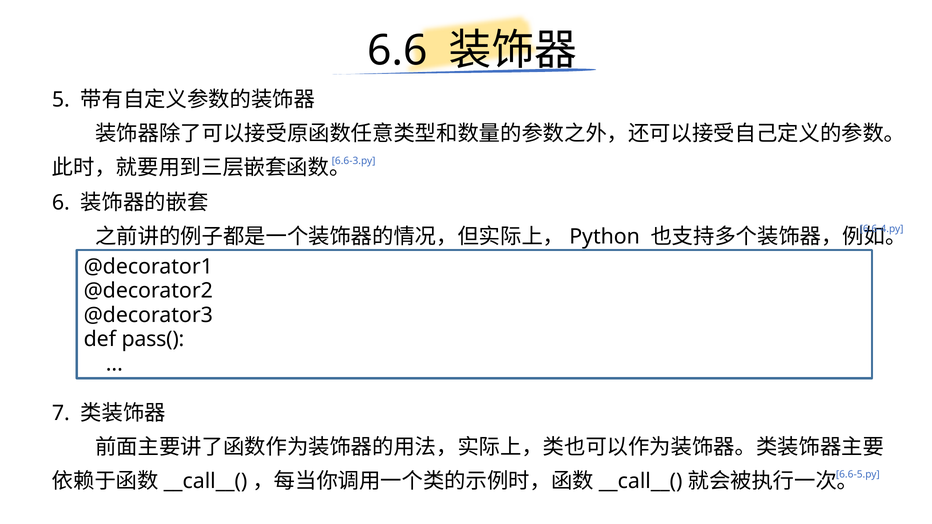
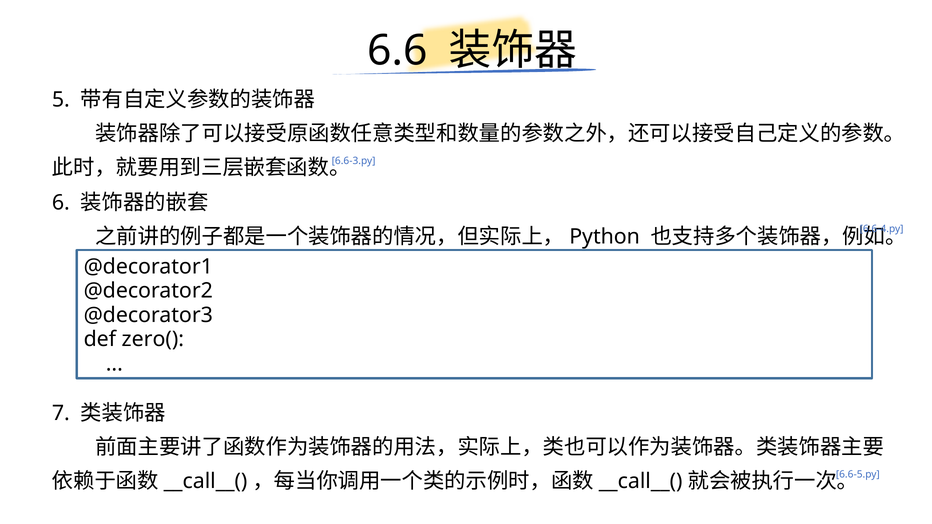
pass(: pass( -> zero(
